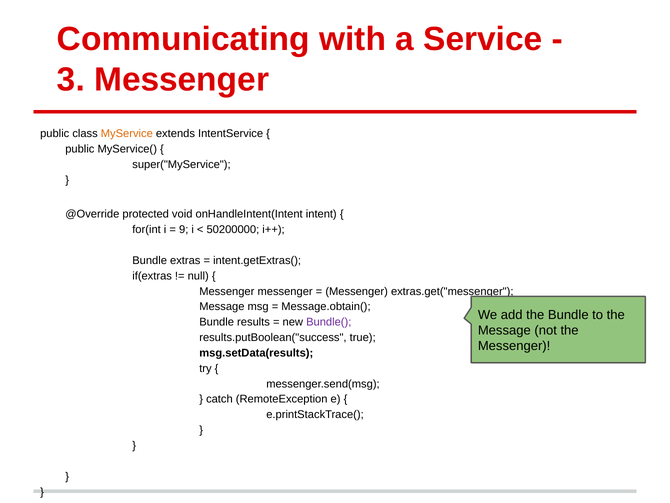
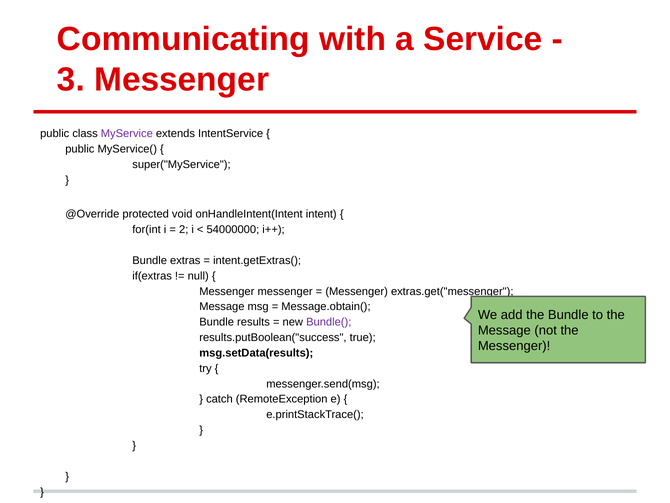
MyService colour: orange -> purple
9: 9 -> 2
50200000: 50200000 -> 54000000
